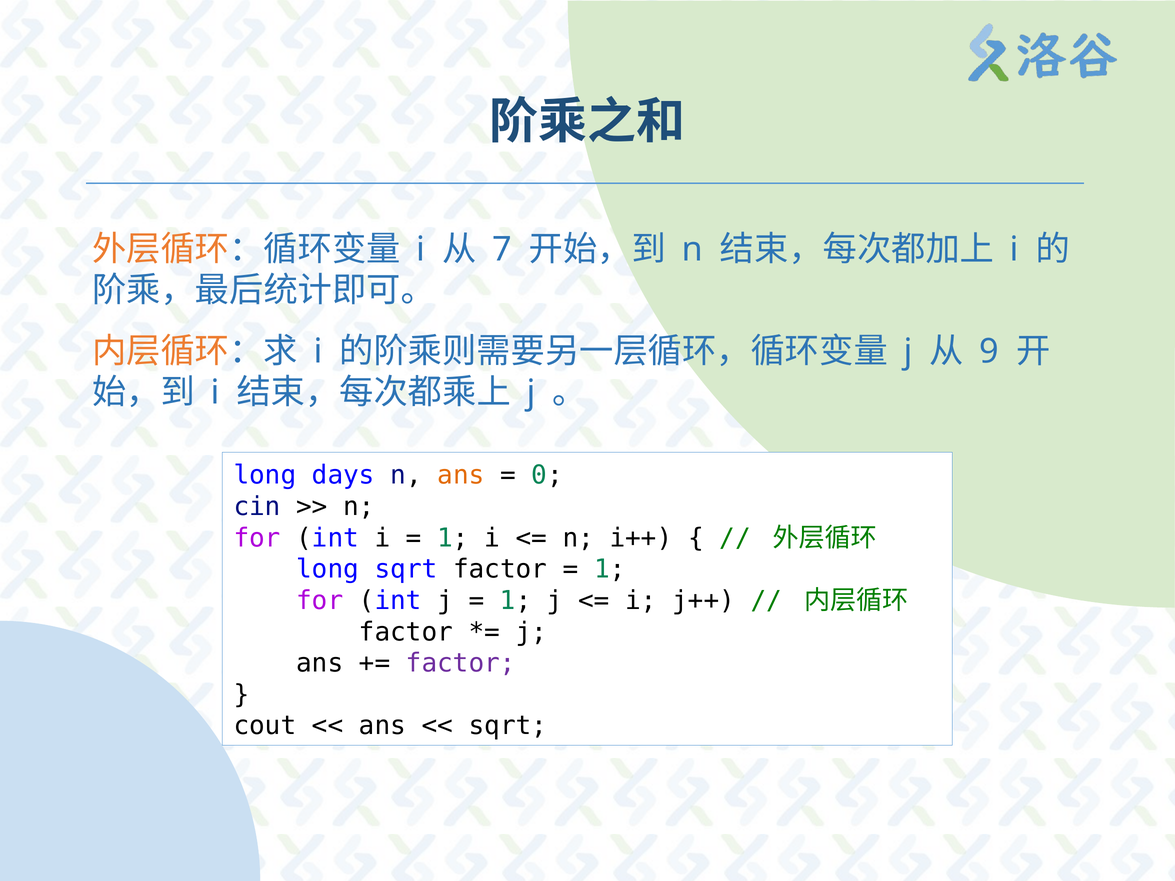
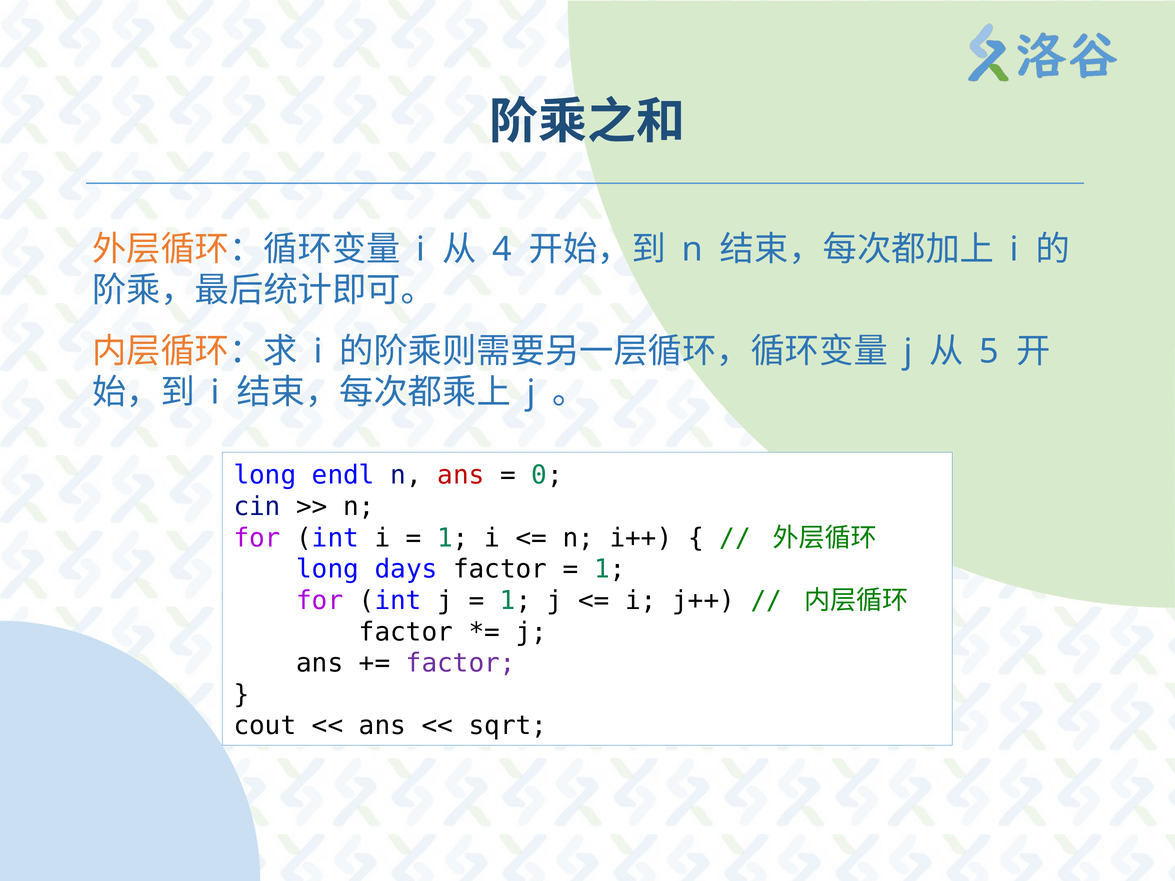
7: 7 -> 4
9: 9 -> 5
days: days -> endl
ans at (461, 476) colour: orange -> red
long sqrt: sqrt -> days
